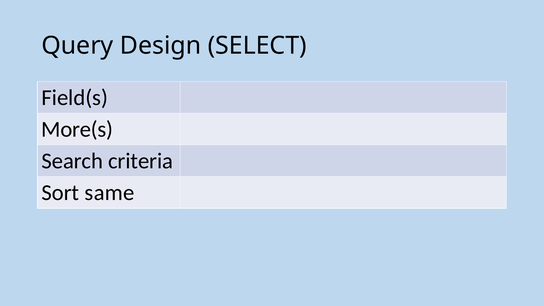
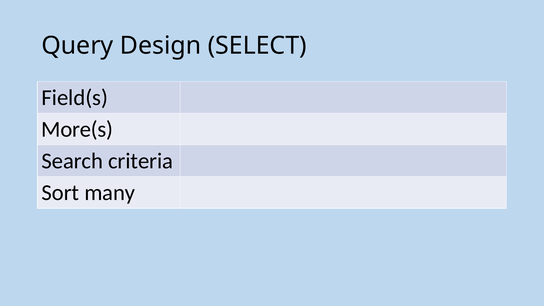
same: same -> many
